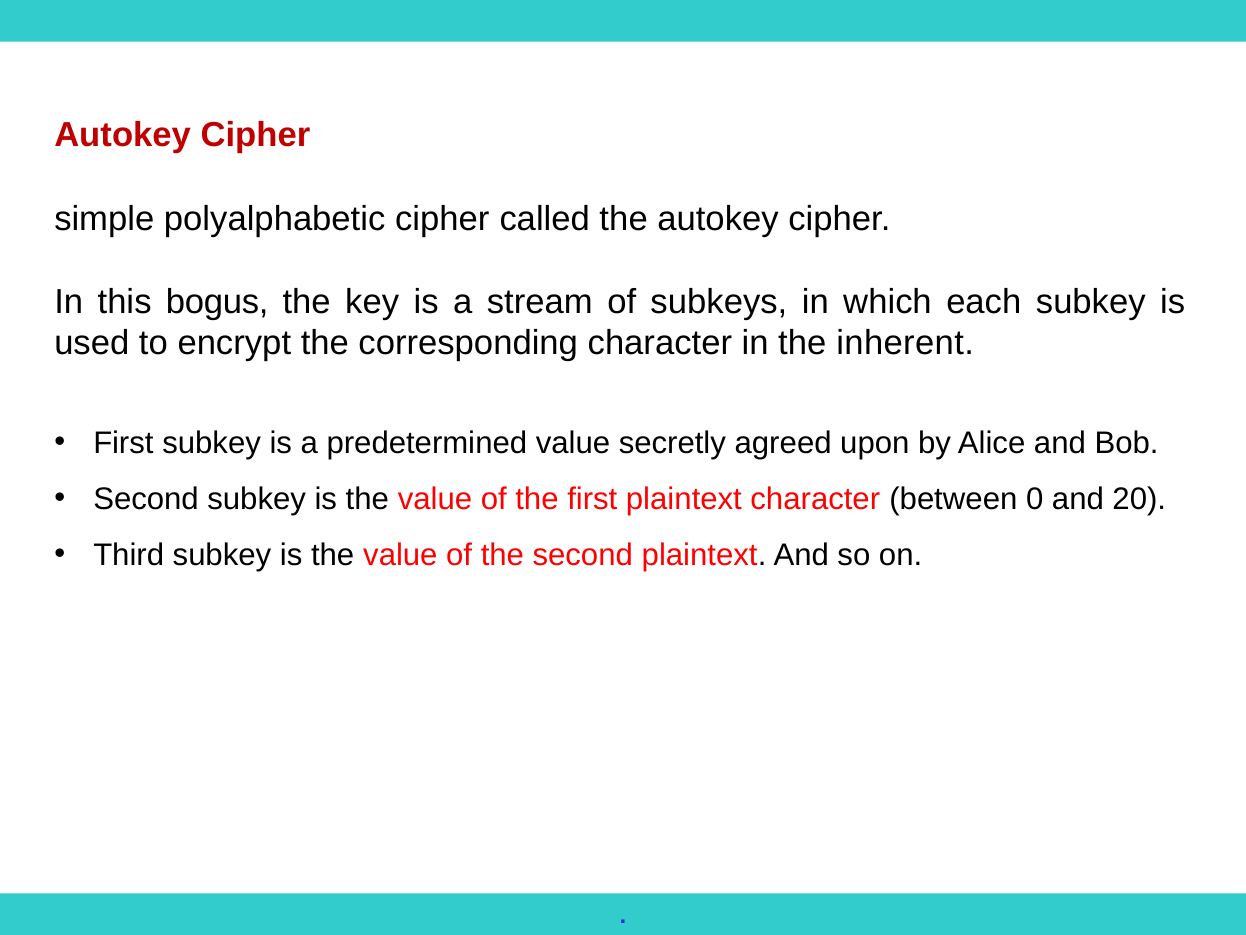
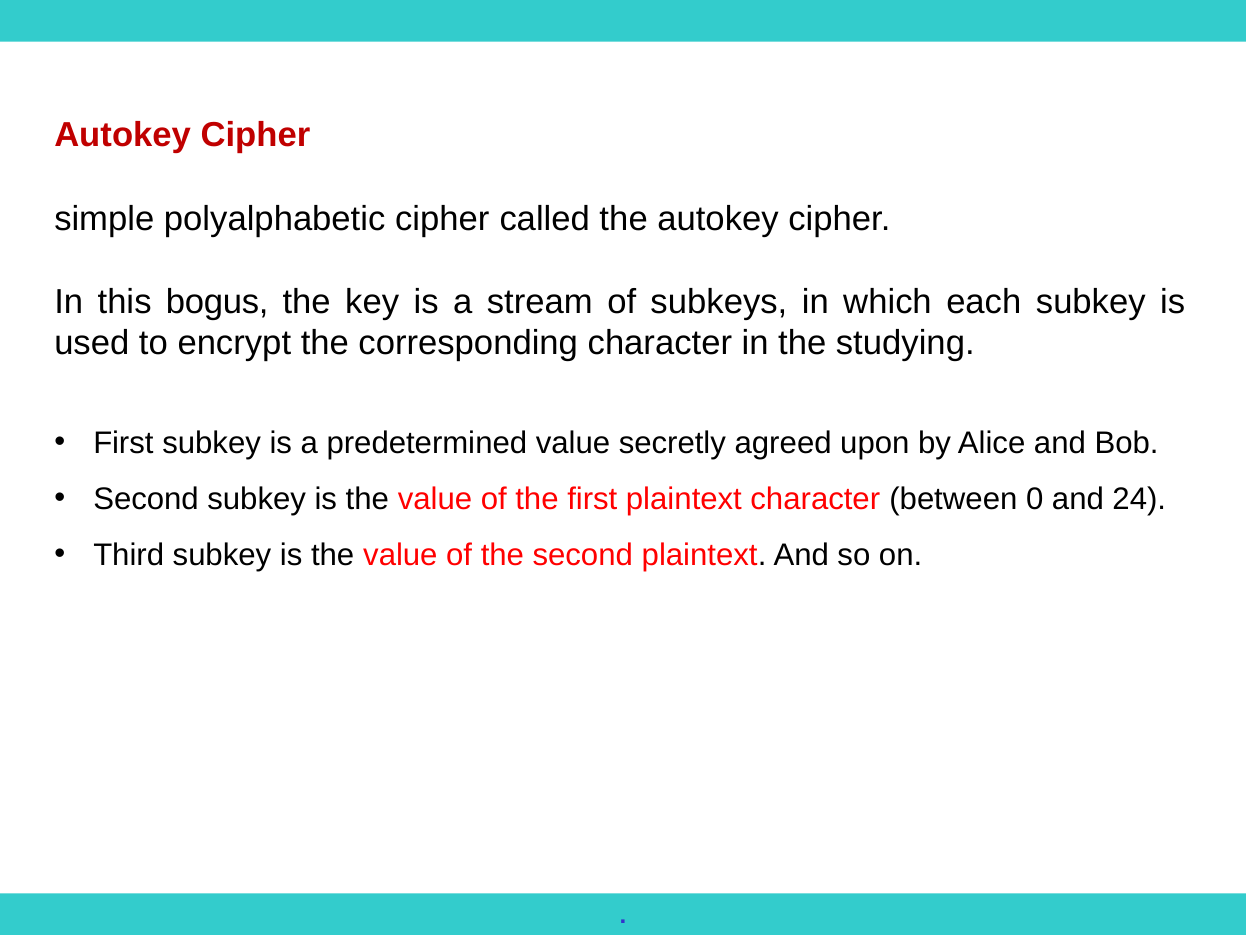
inherent: inherent -> studying
20: 20 -> 24
